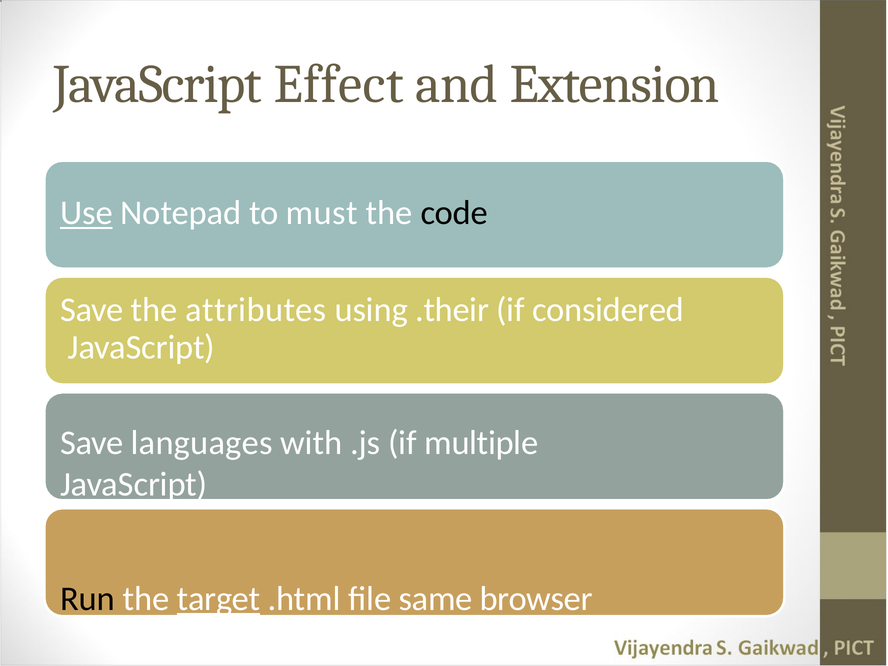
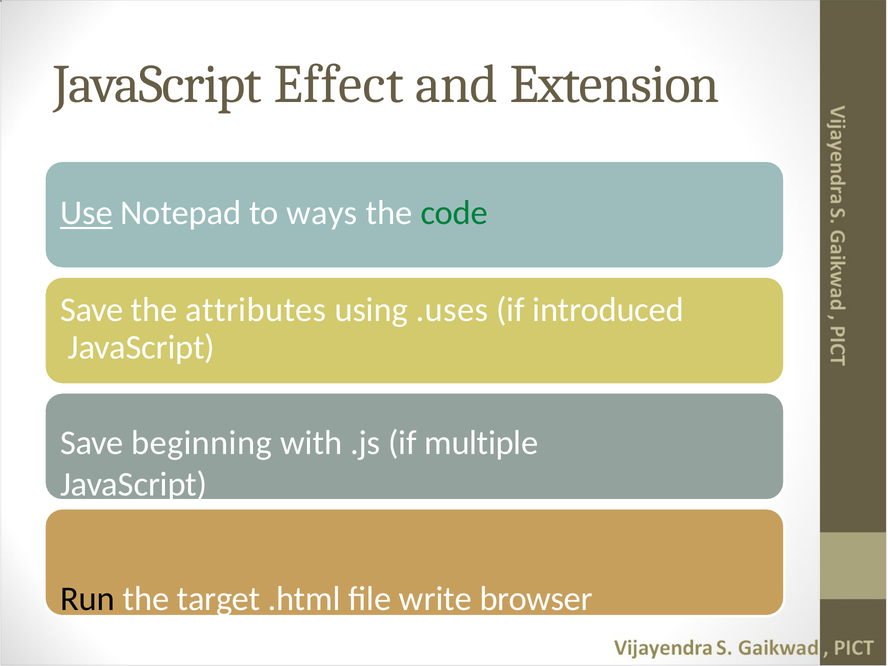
must: must -> ways
code colour: black -> green
.their: .their -> .uses
considered: considered -> introduced
languages: languages -> beginning
target underline: present -> none
same: same -> write
